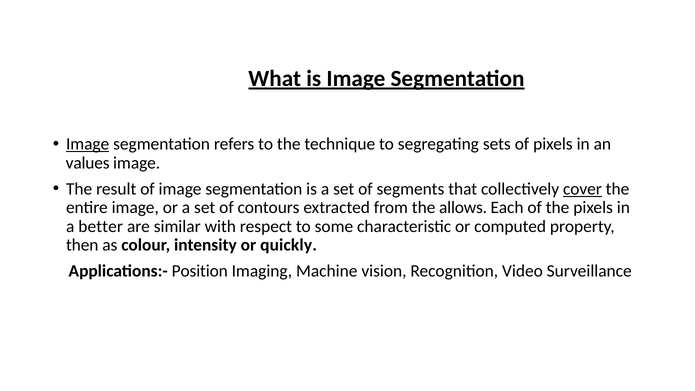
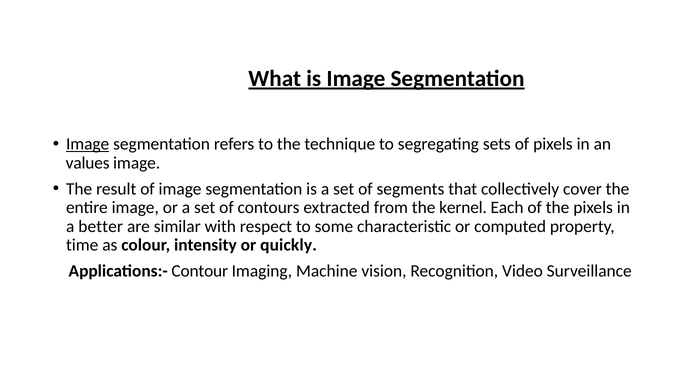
cover underline: present -> none
allows: allows -> kernel
then: then -> time
Position: Position -> Contour
